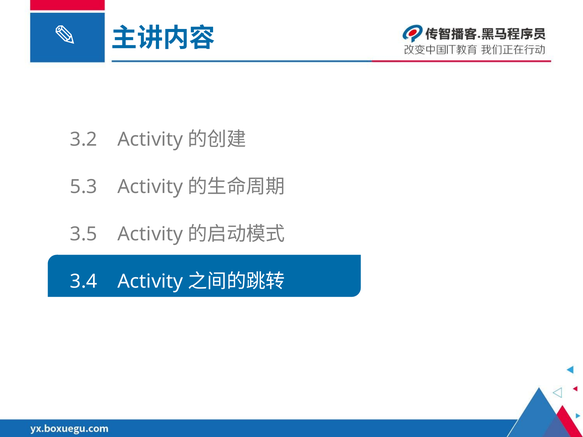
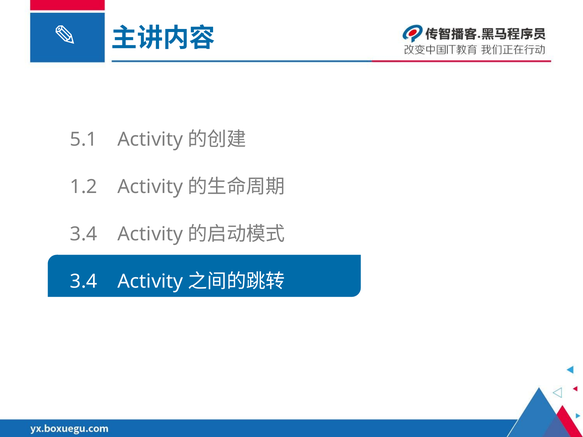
3.2: 3.2 -> 5.1
5.3: 5.3 -> 1.2
3.5 at (84, 234): 3.5 -> 3.4
